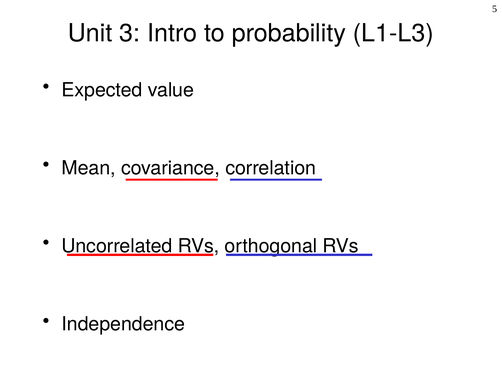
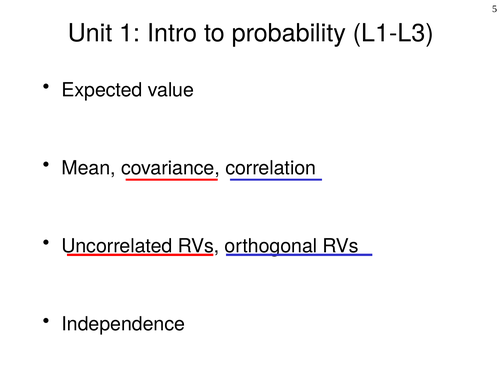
3: 3 -> 1
